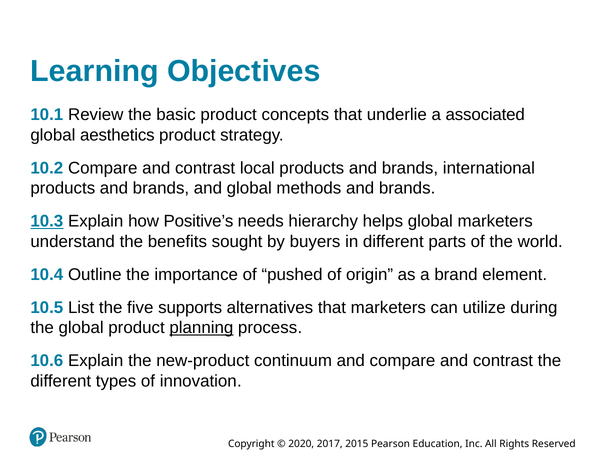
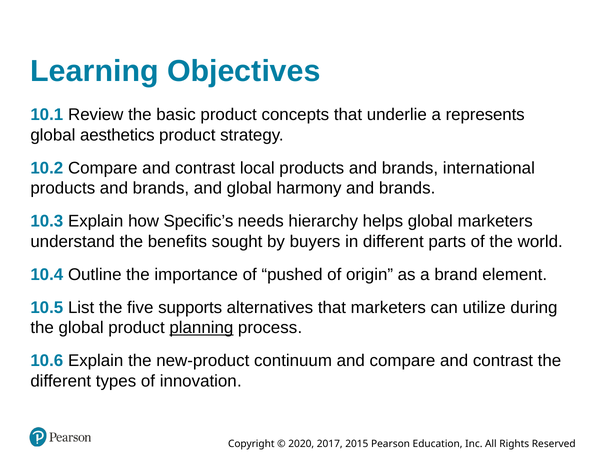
associated: associated -> represents
methods: methods -> harmony
10.3 underline: present -> none
Positive’s: Positive’s -> Specific’s
